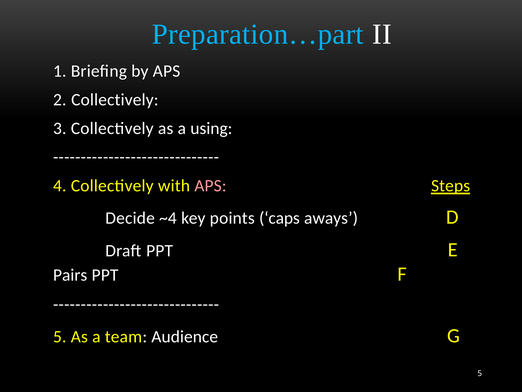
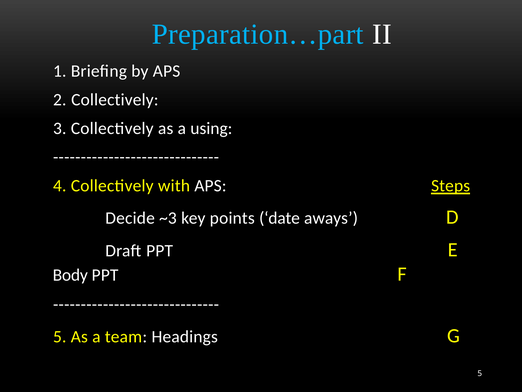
APS at (210, 186) colour: pink -> white
~4: ~4 -> ~3
caps: caps -> date
Pairs: Pairs -> Body
Audience: Audience -> Headings
